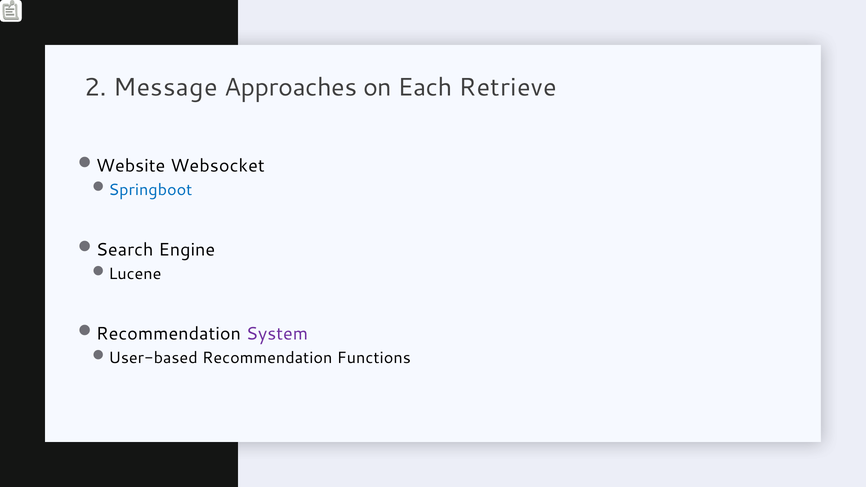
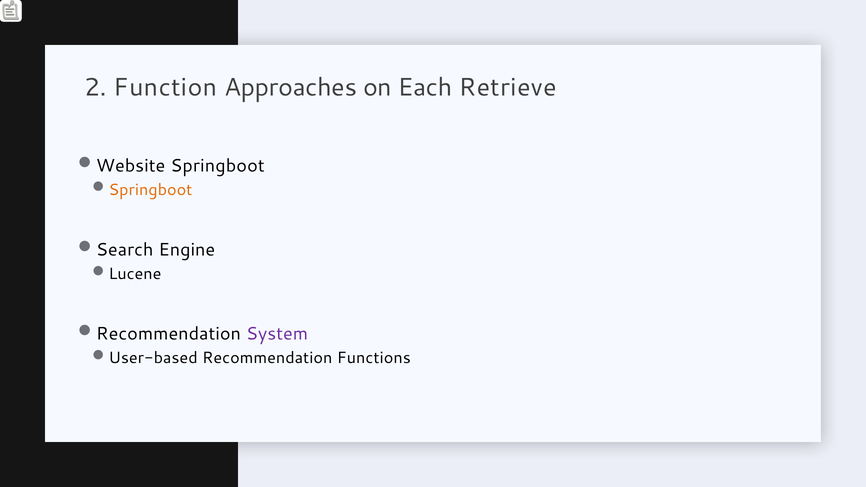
Message: Message -> Function
Website Websocket: Websocket -> Springboot
Springboot at (150, 190) colour: blue -> orange
